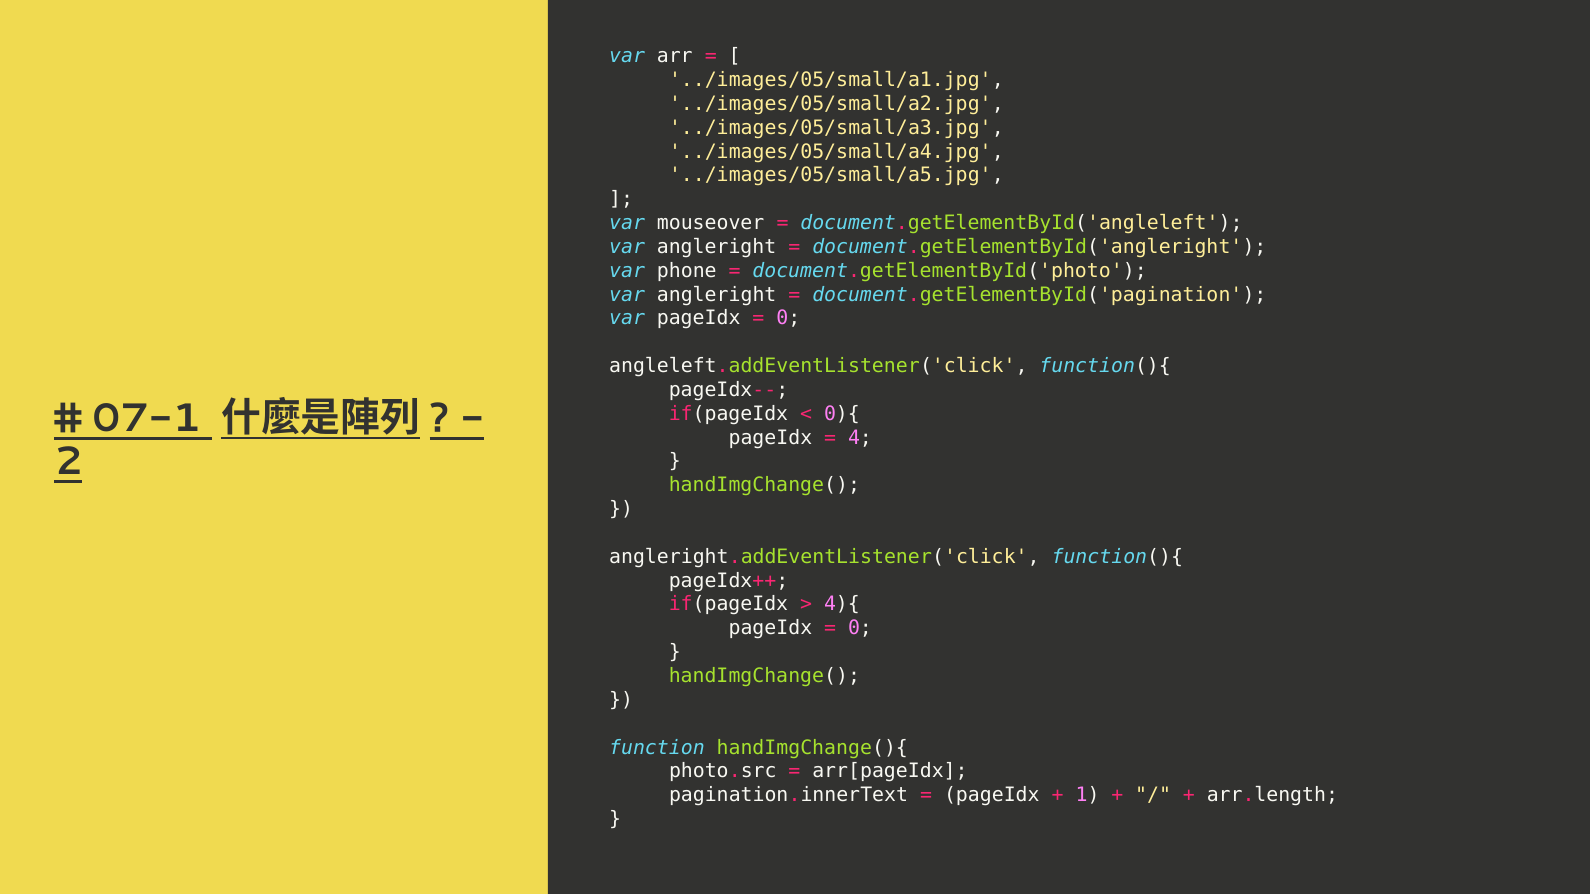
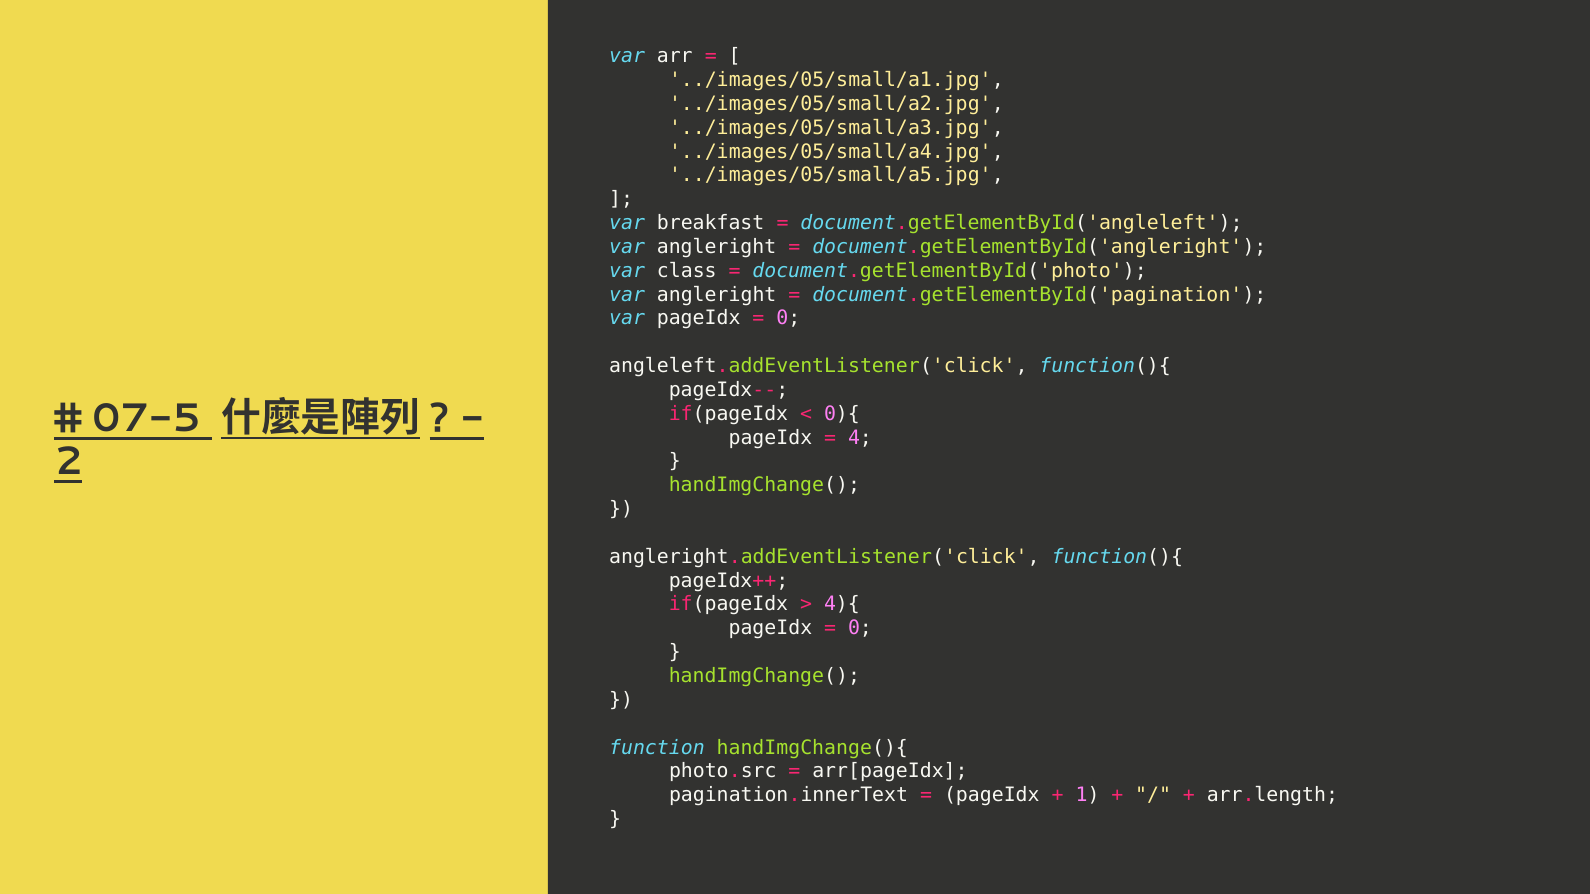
mouseover: mouseover -> breakfast
phone: phone -> class
07-1: 07-1 -> 07-5
